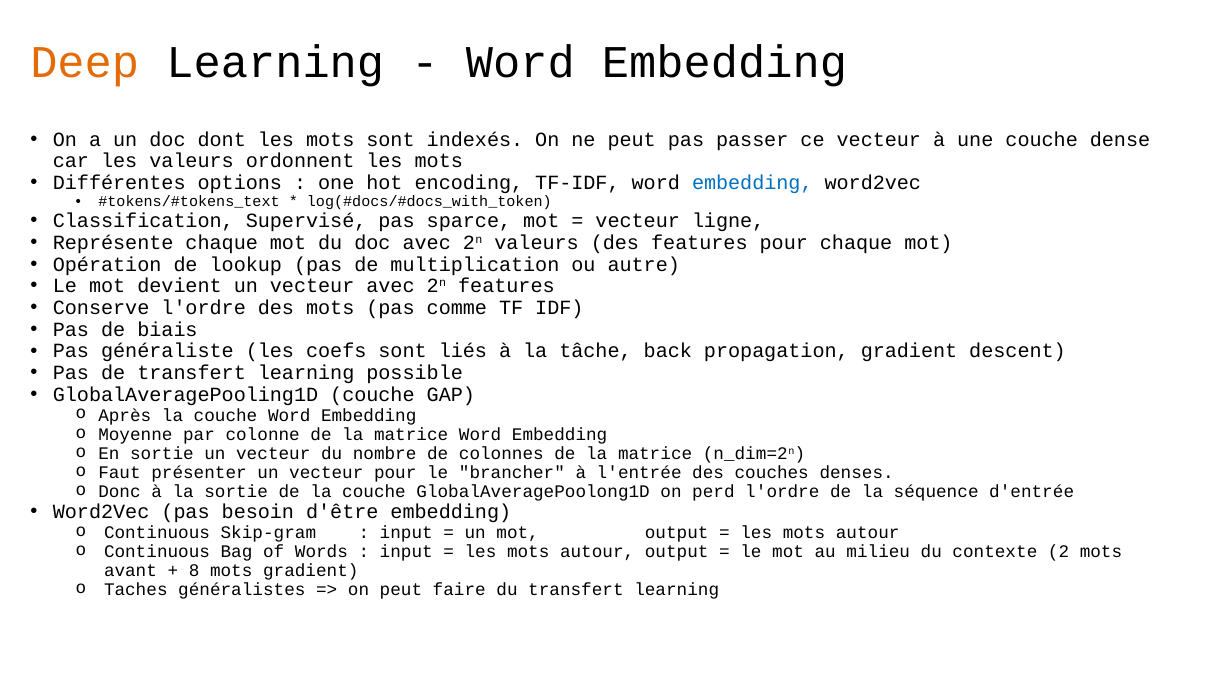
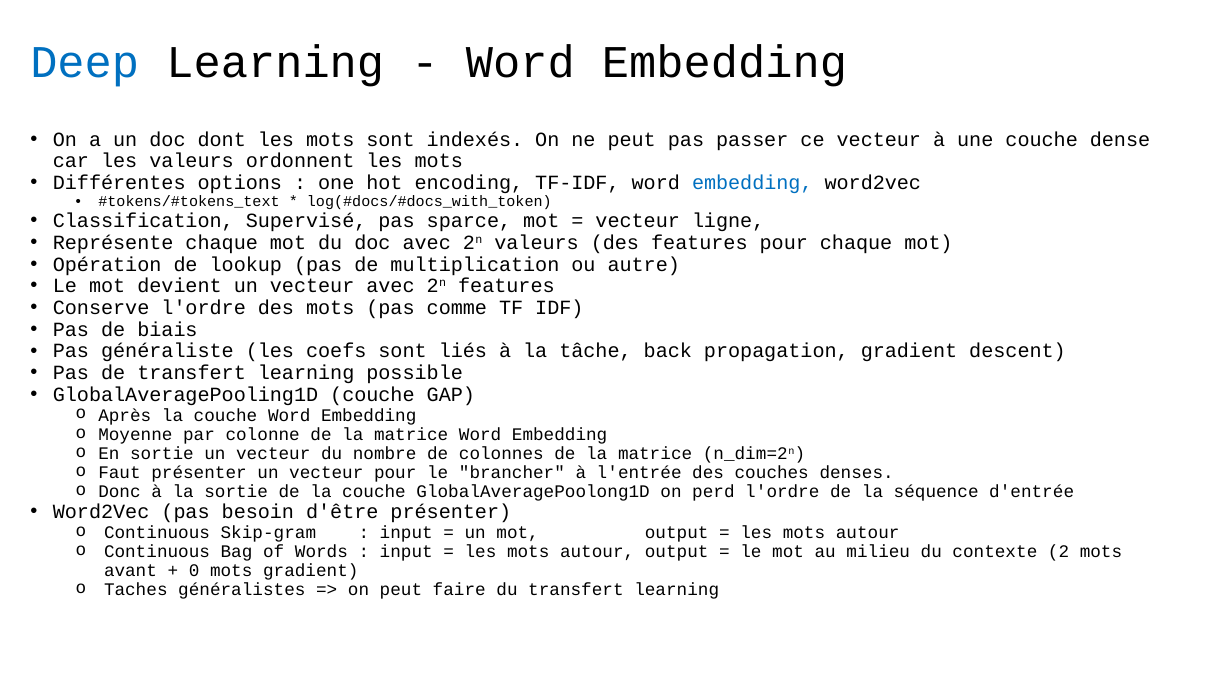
Deep colour: orange -> blue
d'être embedding: embedding -> présenter
8: 8 -> 0
